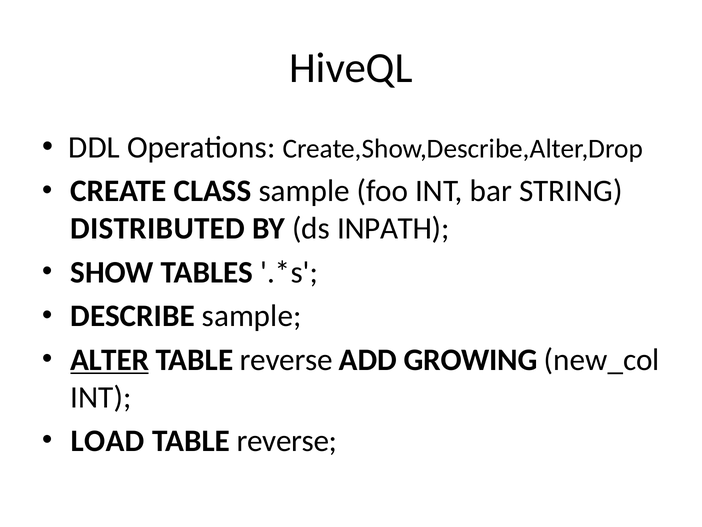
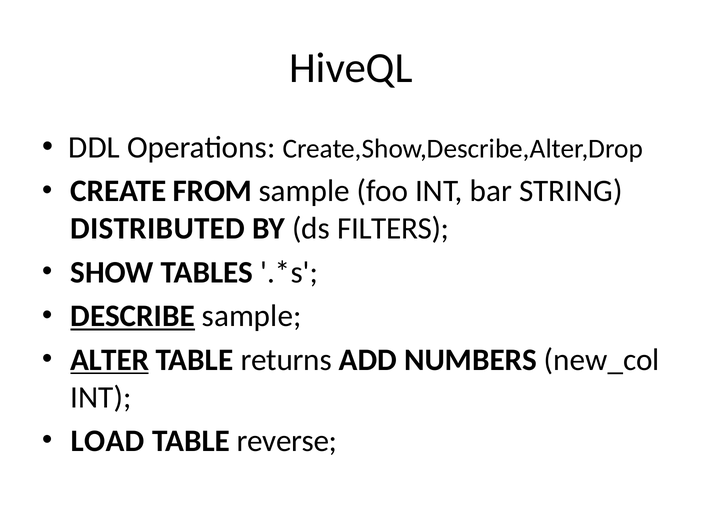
CLASS: CLASS -> FROM
INPATH: INPATH -> FILTERS
DESCRIBE underline: none -> present
reverse at (286, 359): reverse -> returns
GROWING: GROWING -> NUMBERS
